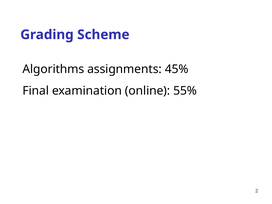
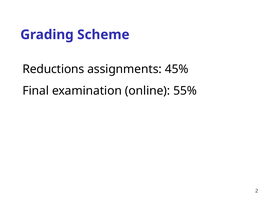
Algorithms: Algorithms -> Reductions
